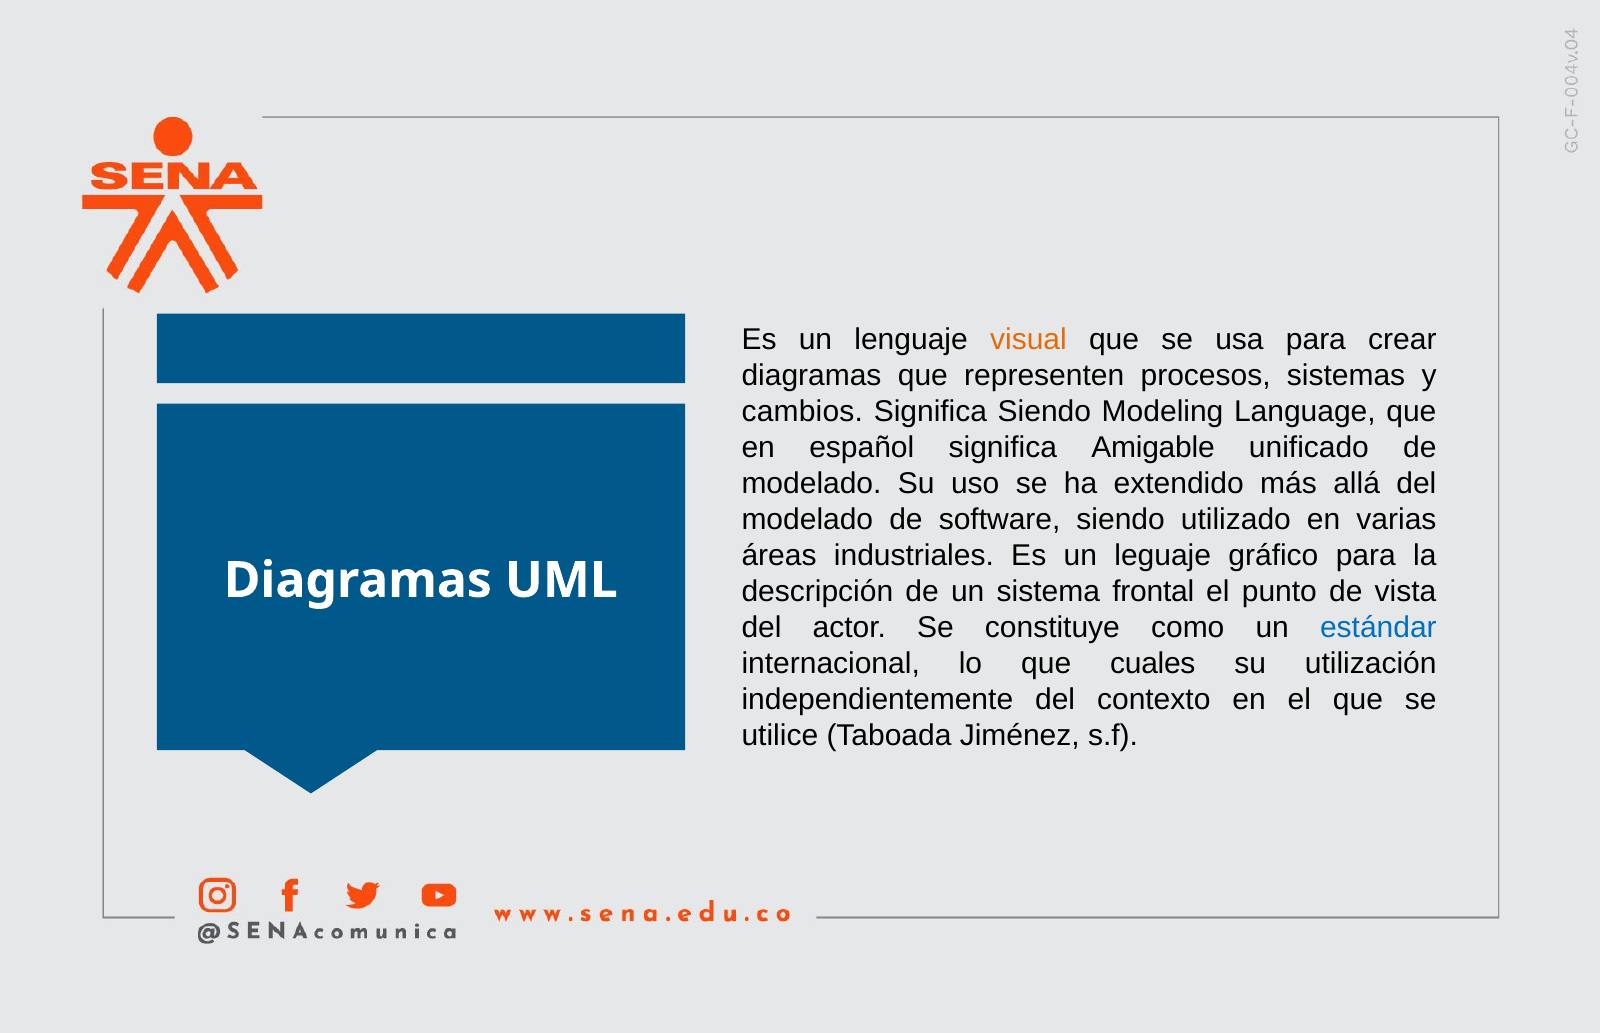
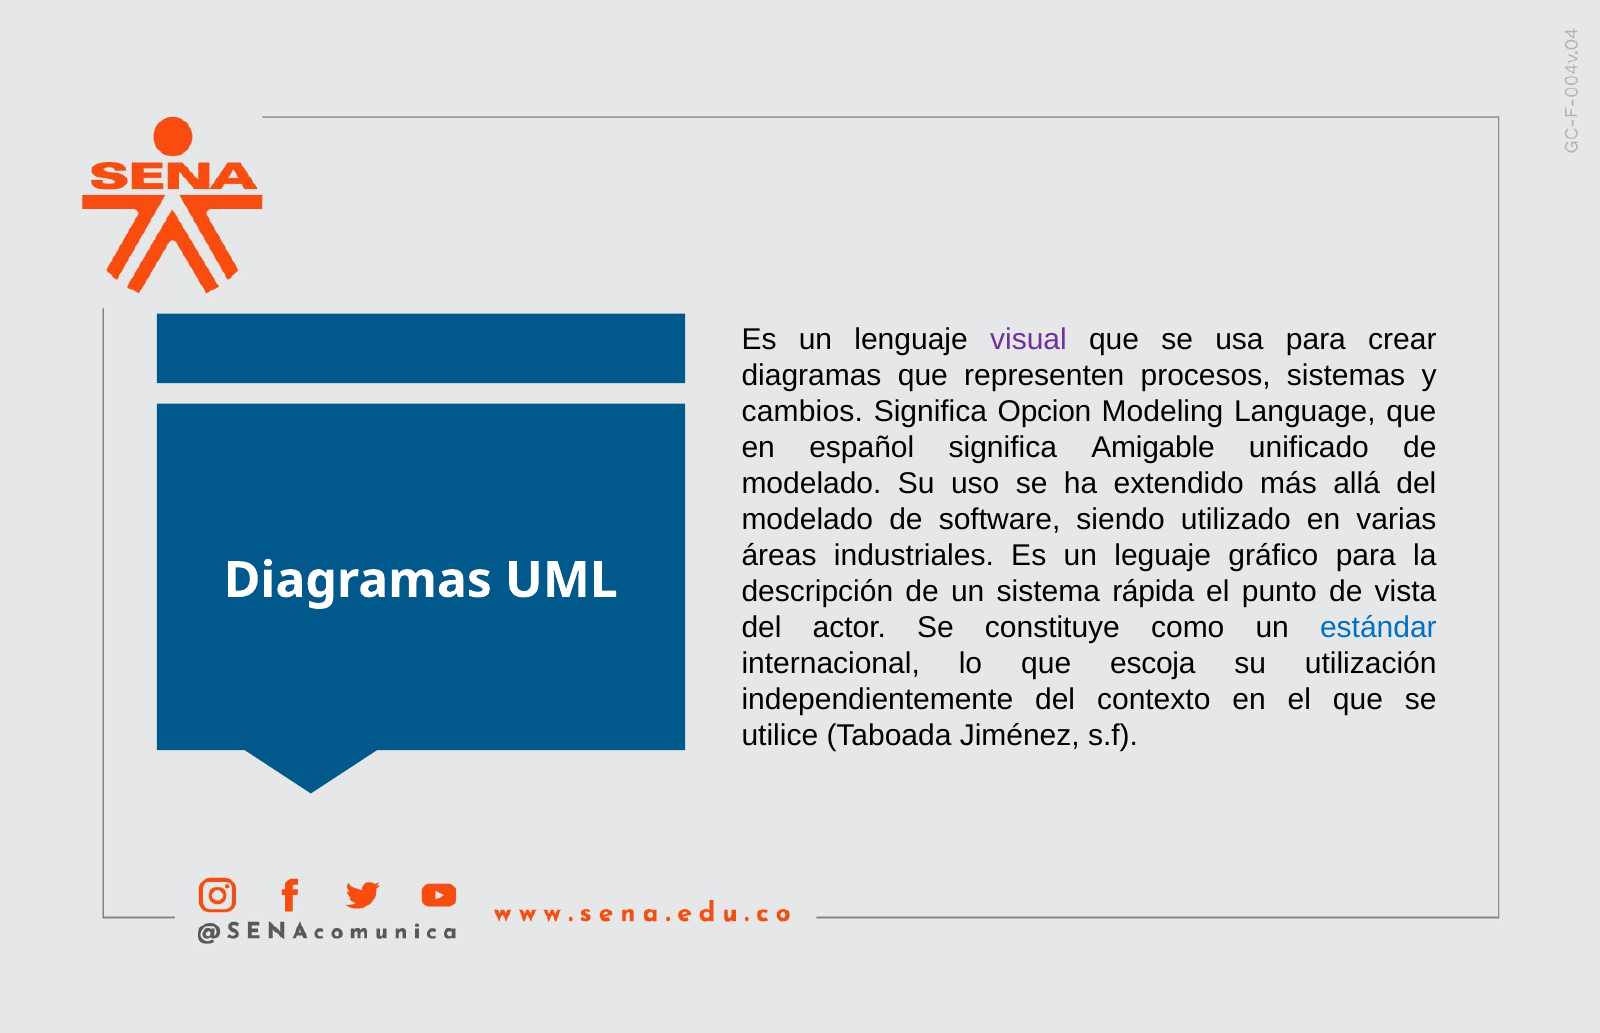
visual colour: orange -> purple
Significa Siendo: Siendo -> Opcion
frontal: frontal -> rápida
cuales: cuales -> escoja
